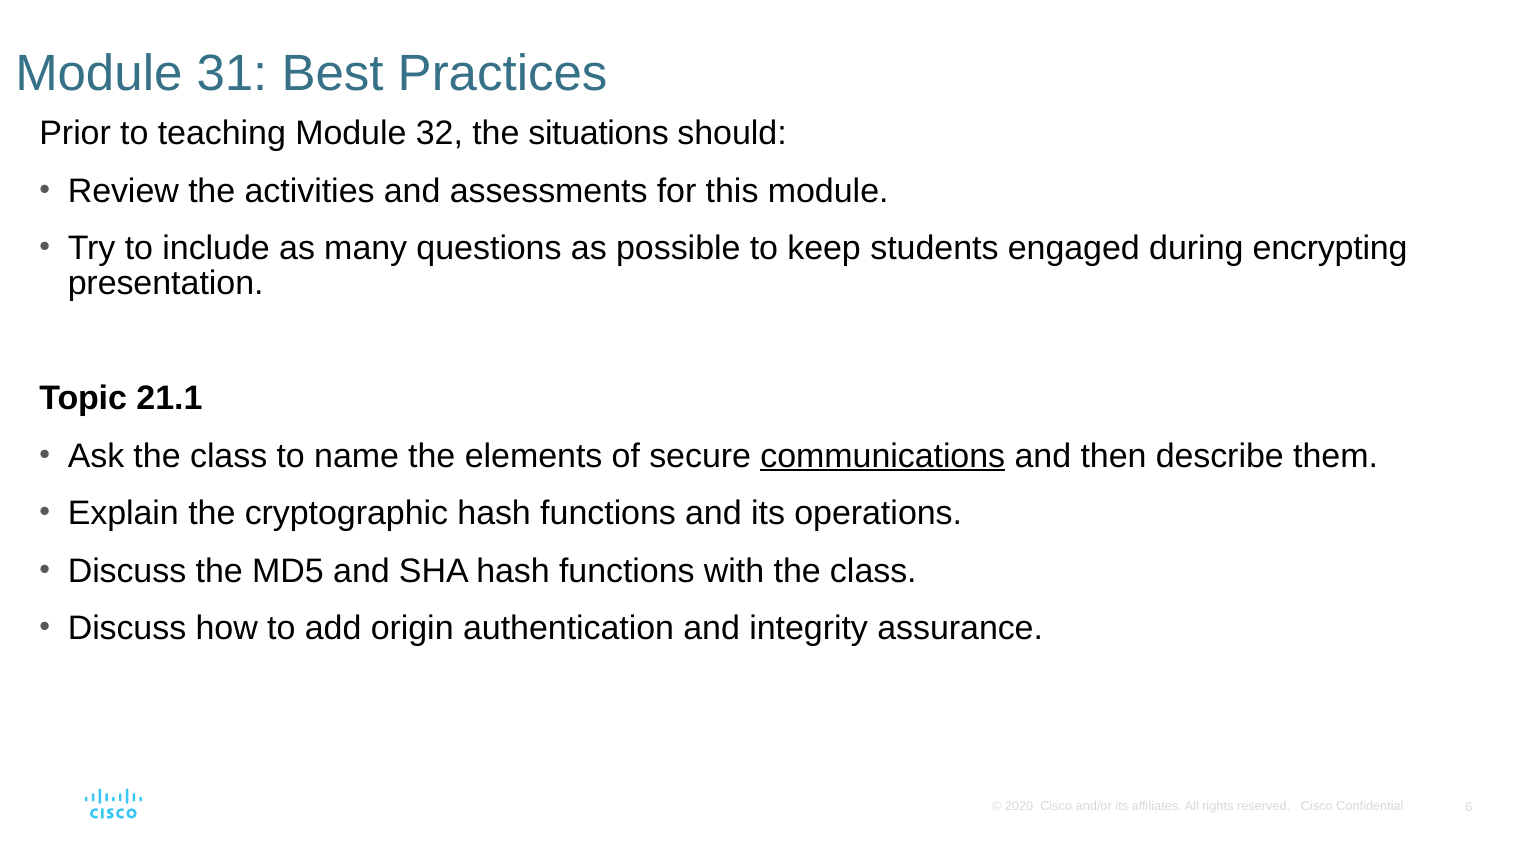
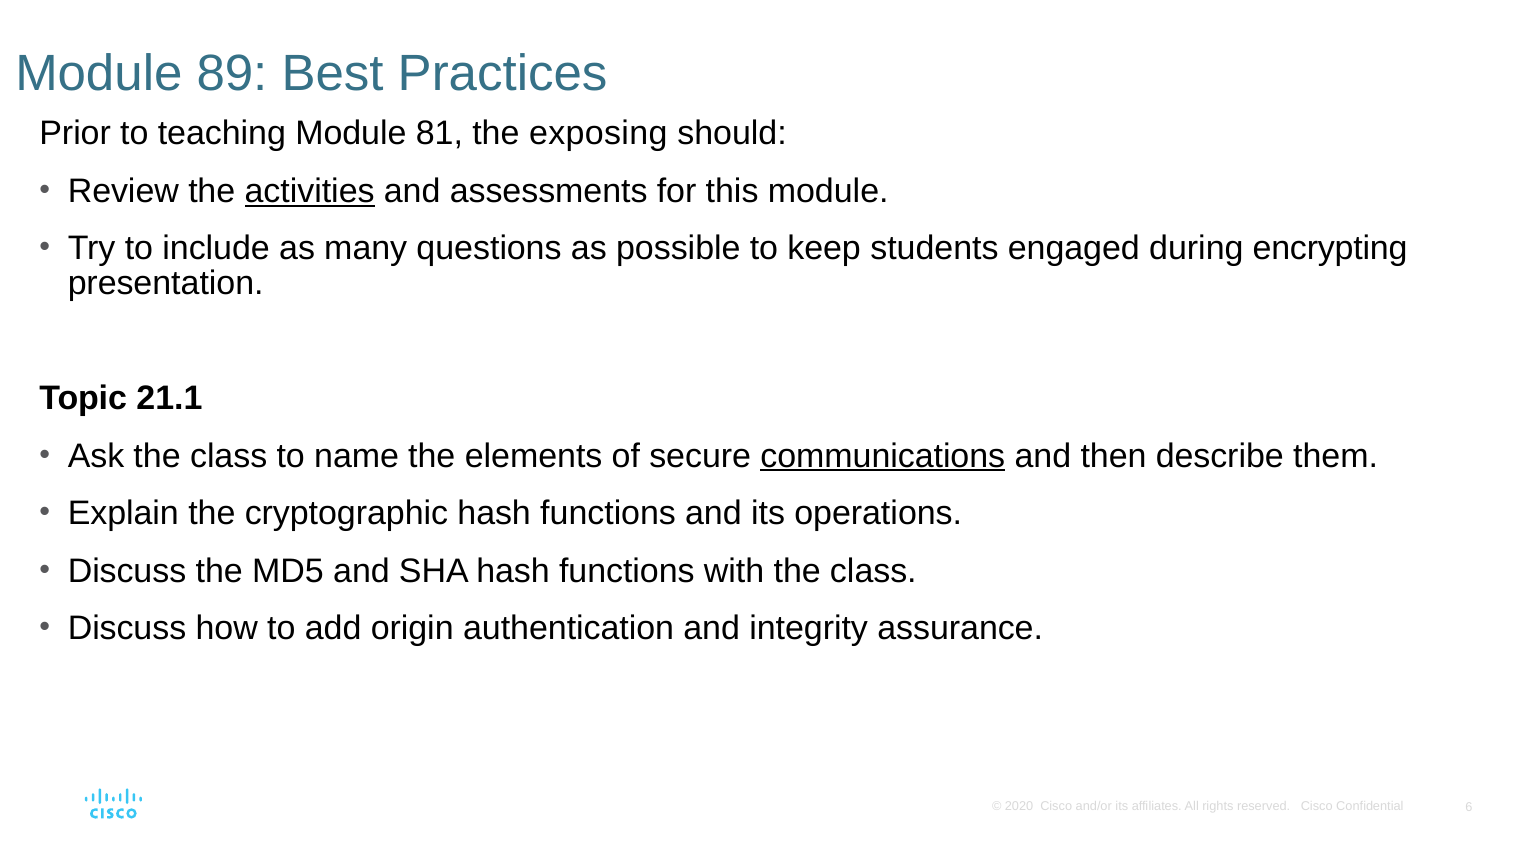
31: 31 -> 89
32: 32 -> 81
situations: situations -> exposing
activities underline: none -> present
